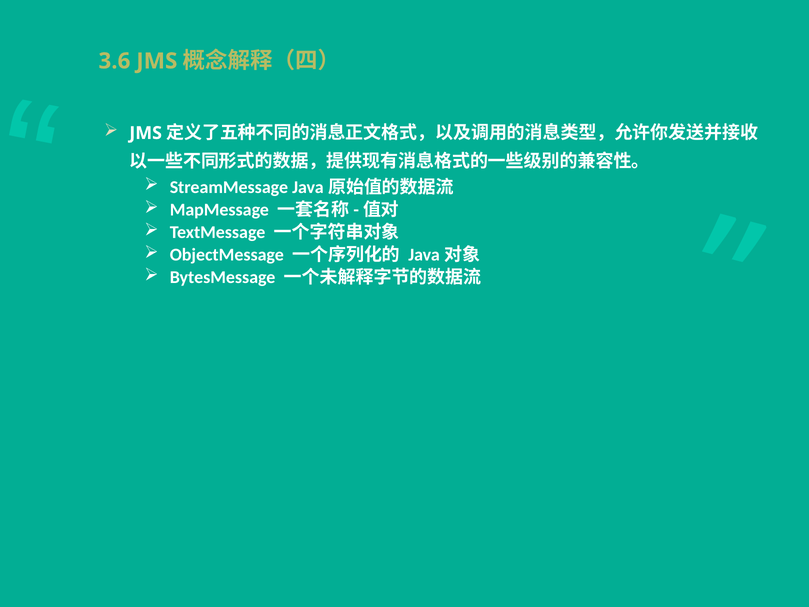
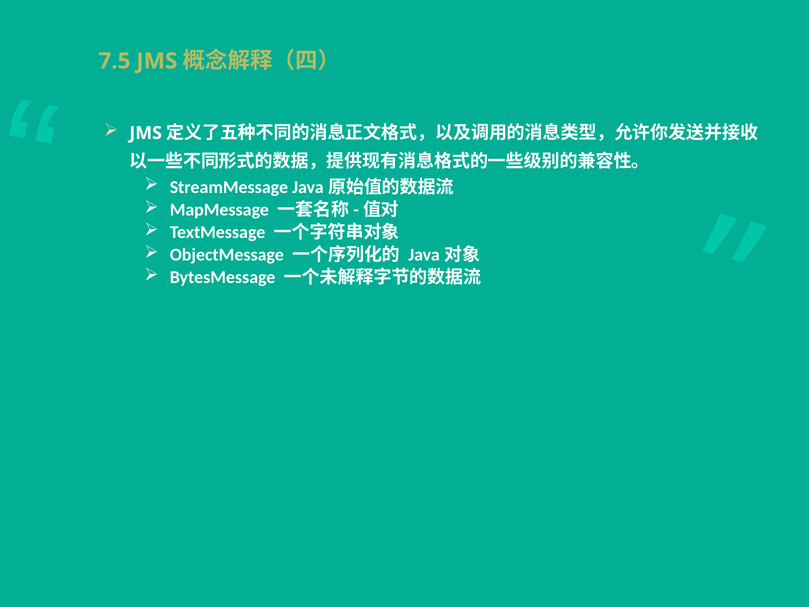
3.6: 3.6 -> 7.5
